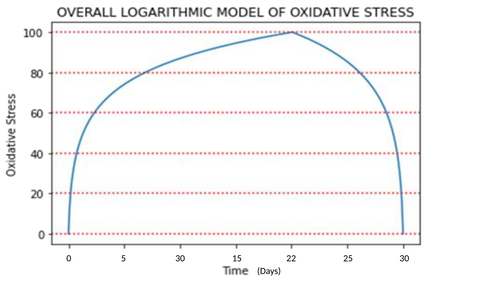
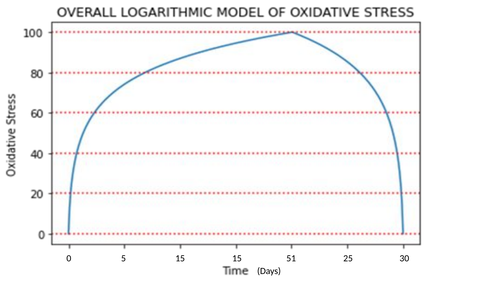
5 30: 30 -> 15
22: 22 -> 51
